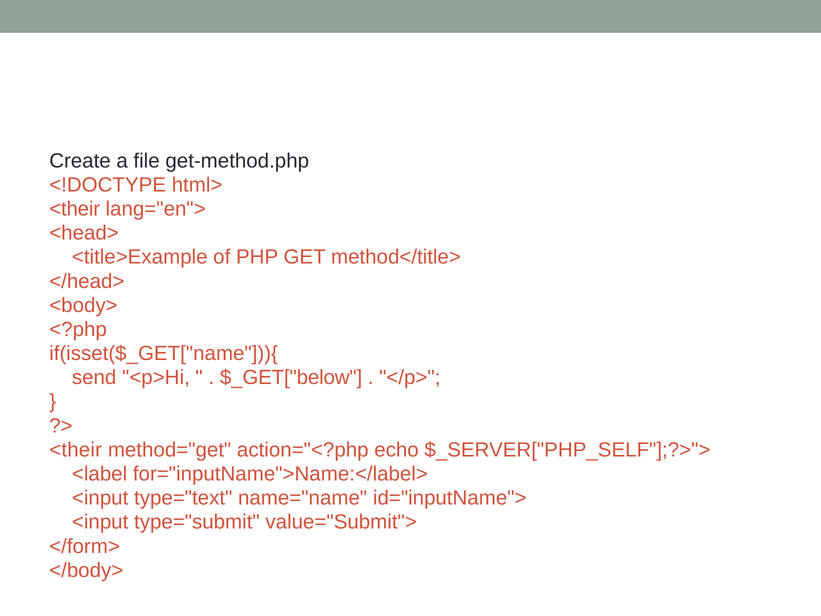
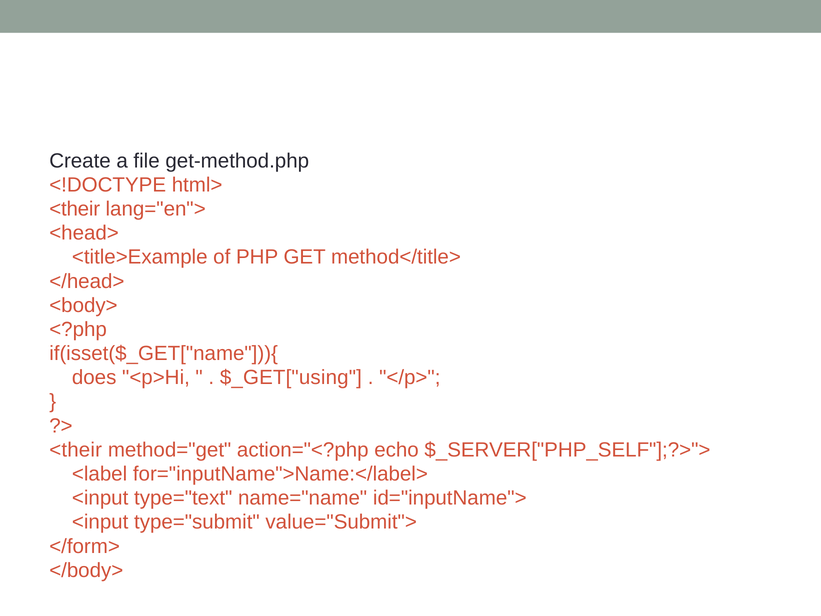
send: send -> does
$_GET["below: $_GET["below -> $_GET["using
